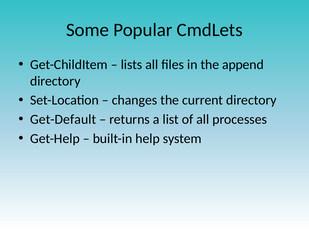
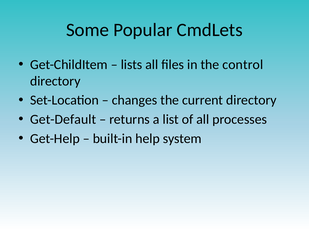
append: append -> control
